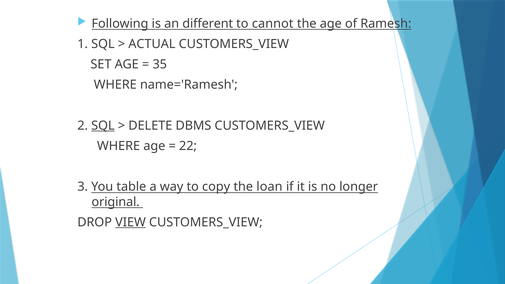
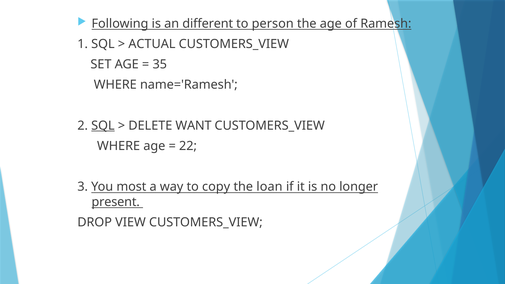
cannot: cannot -> person
DBMS: DBMS -> WANT
table: table -> most
original: original -> present
VIEW underline: present -> none
